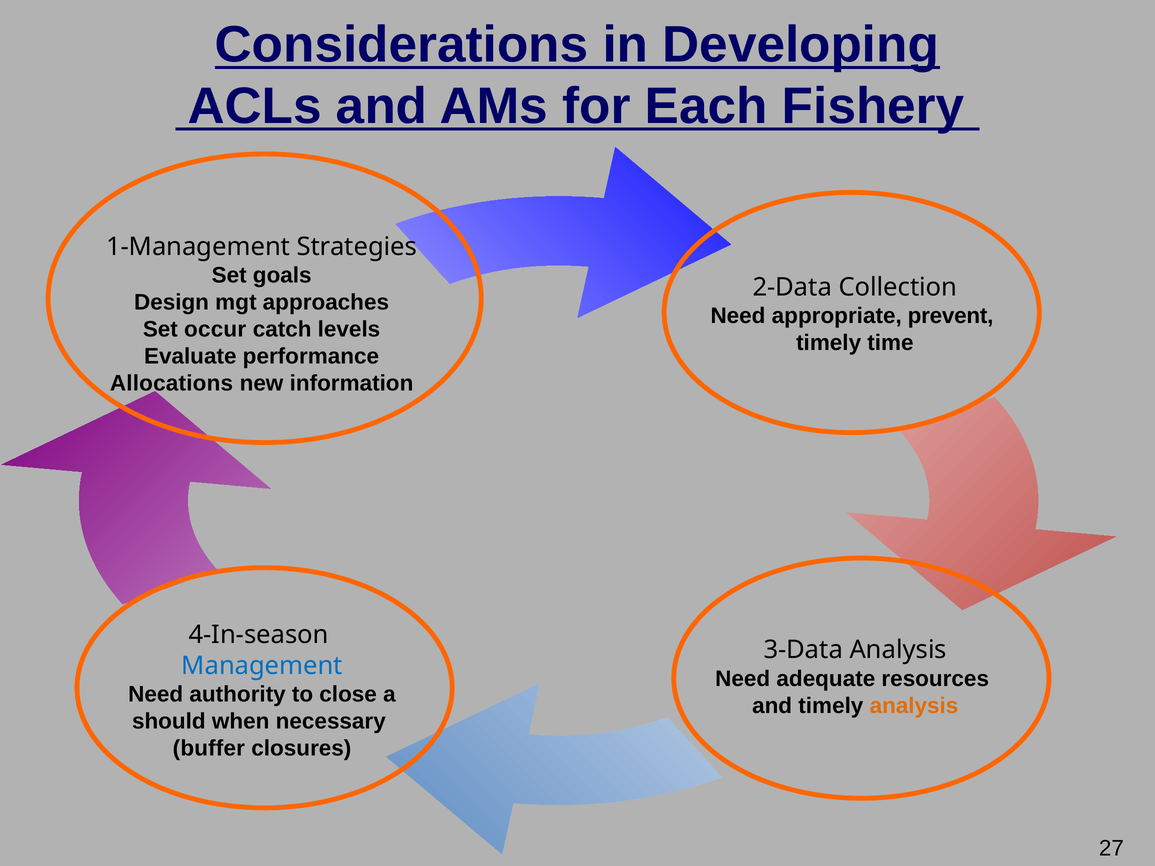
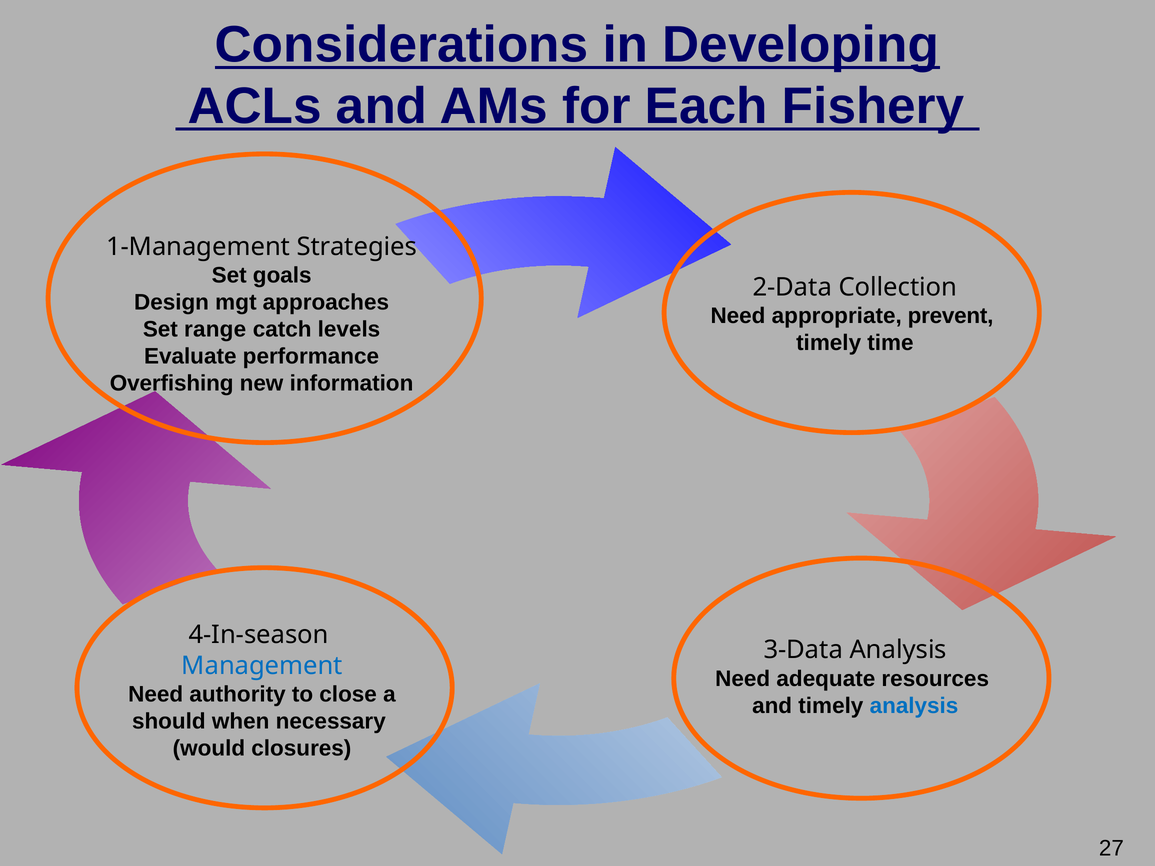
occur: occur -> range
Allocations: Allocations -> Overfishing
analysis at (914, 706) colour: orange -> blue
buffer: buffer -> would
